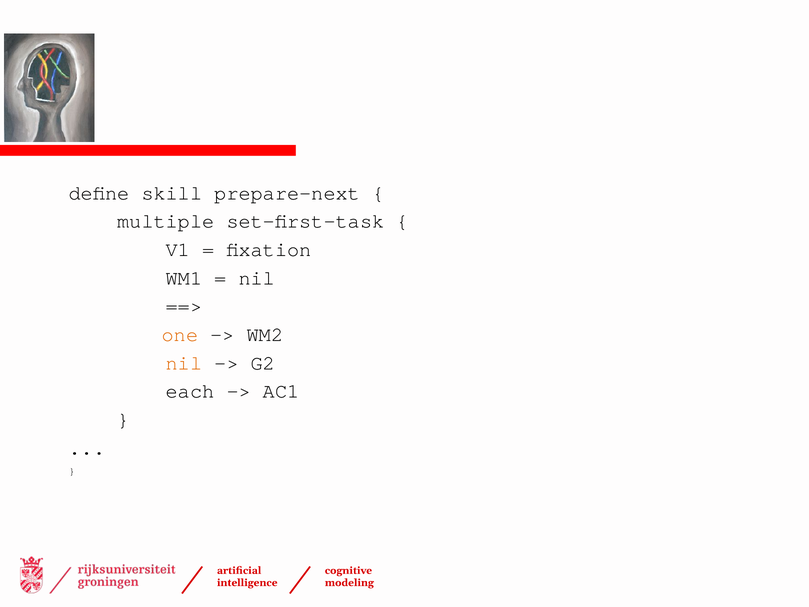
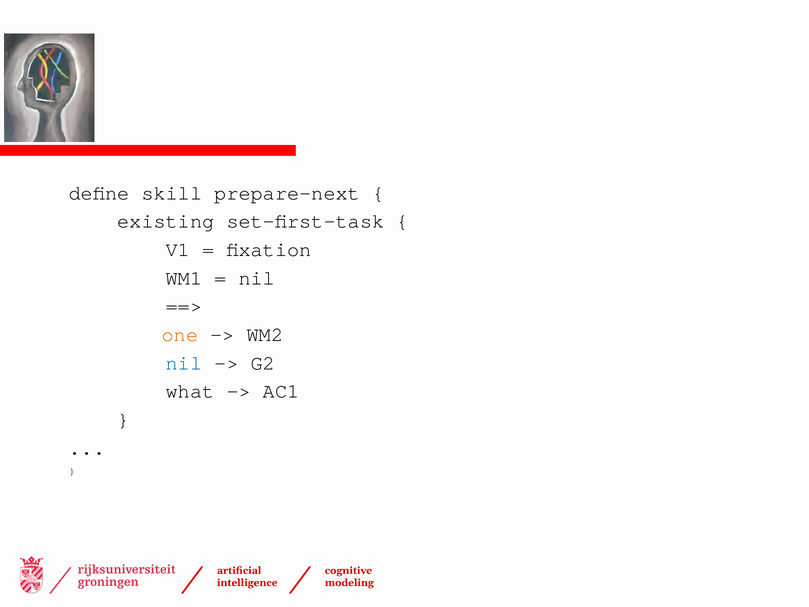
multiple: multiple -> existing
nil at (184, 363) colour: orange -> blue
each: each -> what
